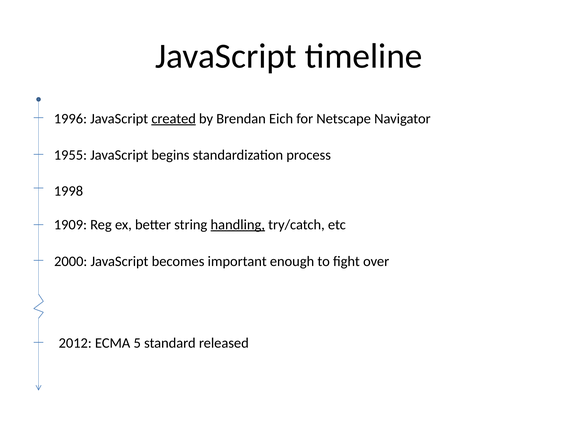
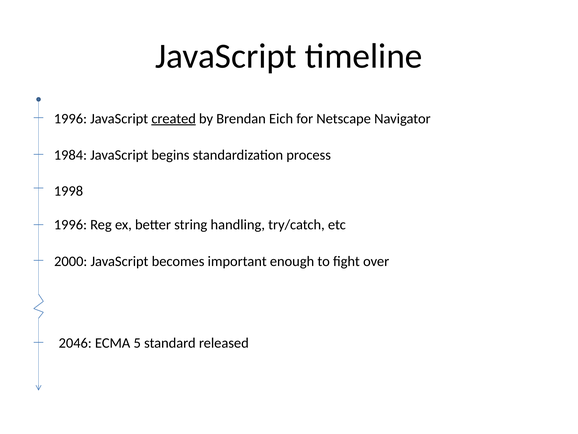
1955: 1955 -> 1984
1909 at (70, 224): 1909 -> 1996
handling underline: present -> none
2012: 2012 -> 2046
